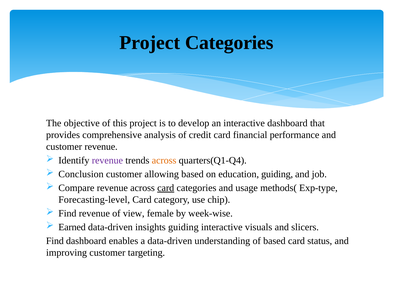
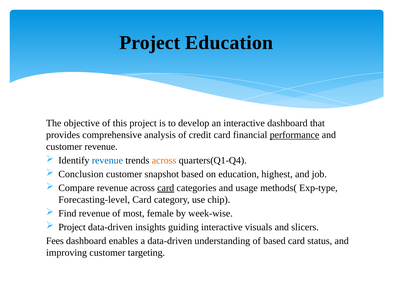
Project Categories: Categories -> Education
performance underline: none -> present
revenue at (107, 161) colour: purple -> blue
allowing: allowing -> snapshot
education guiding: guiding -> highest
view: view -> most
Earned at (72, 228): Earned -> Project
Find at (55, 241): Find -> Fees
